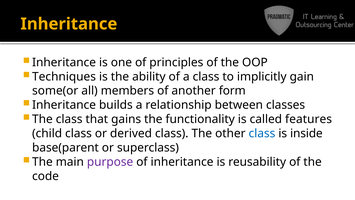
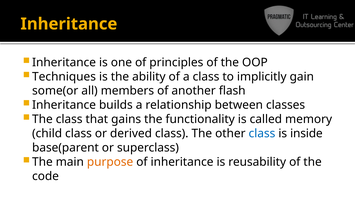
form: form -> flash
features: features -> memory
purpose colour: purple -> orange
